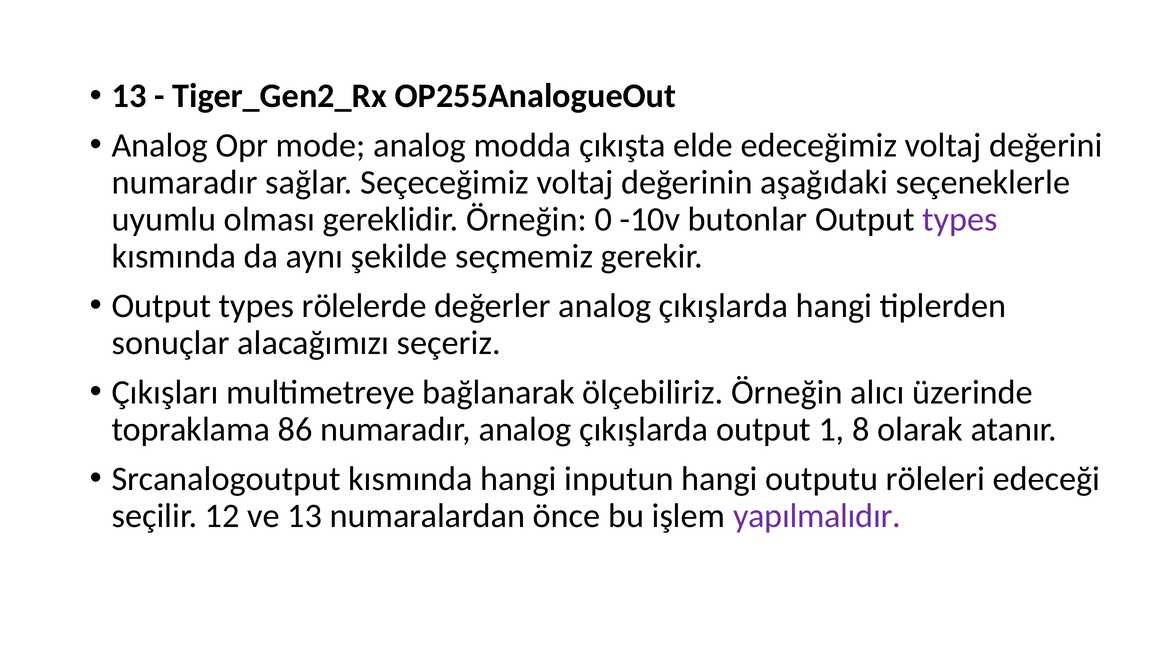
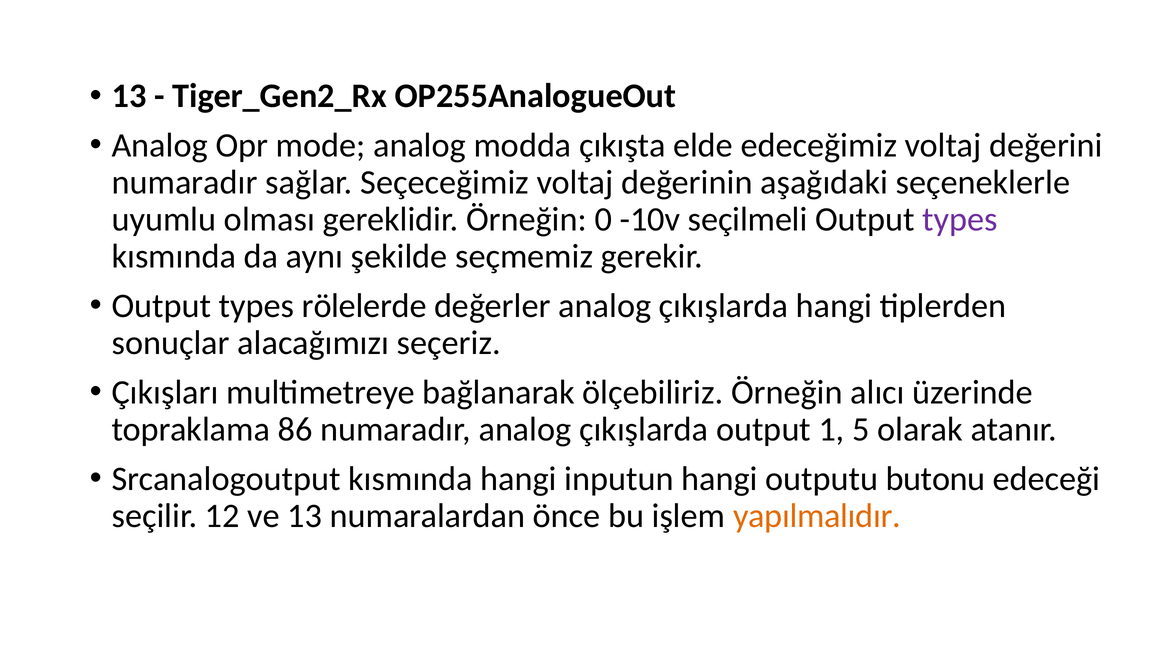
butonlar: butonlar -> seçilmeli
8: 8 -> 5
röleleri: röleleri -> butonu
yapılmalıdır colour: purple -> orange
